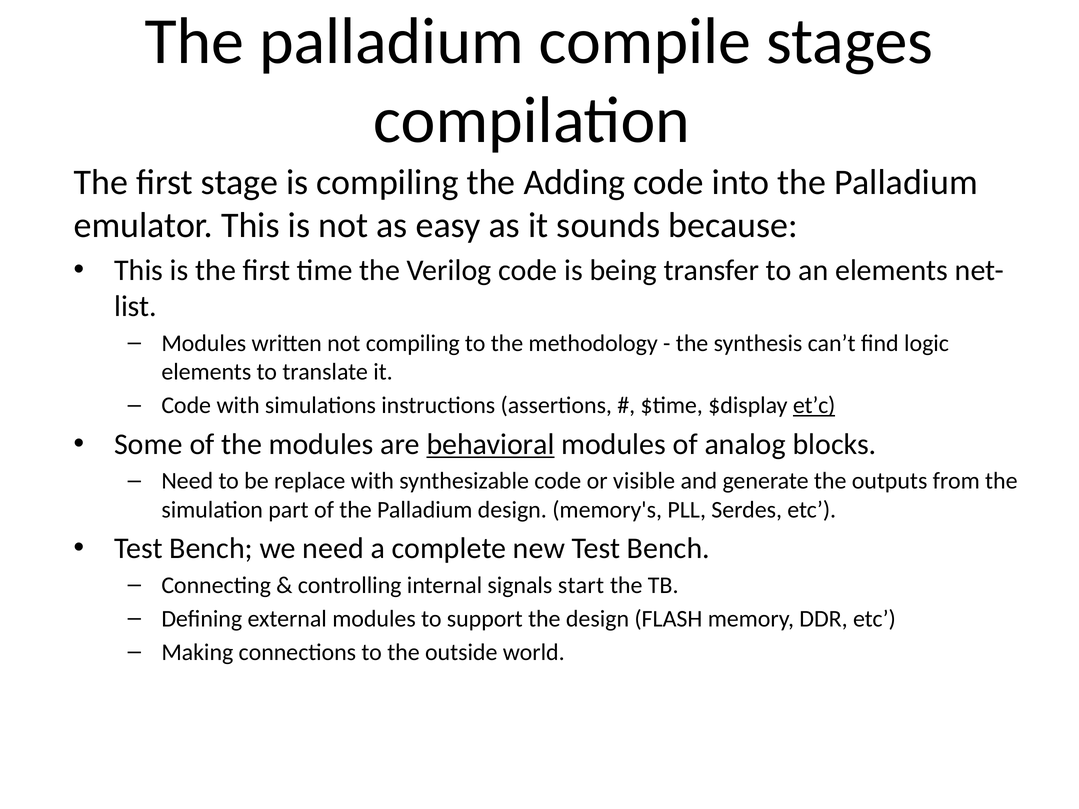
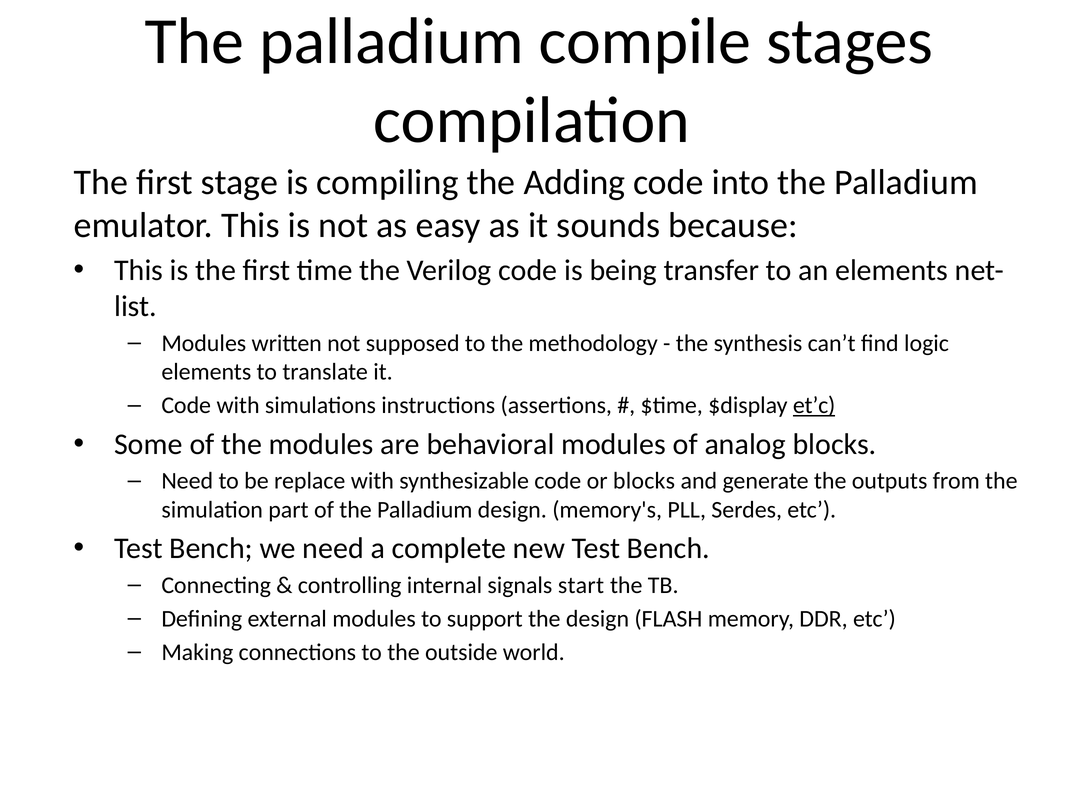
not compiling: compiling -> supposed
behavioral underline: present -> none
or visible: visible -> blocks
